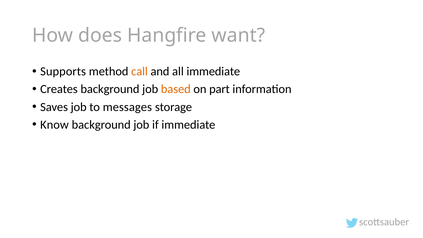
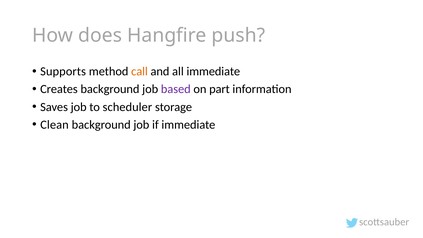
want: want -> push
based colour: orange -> purple
messages: messages -> scheduler
Know: Know -> Clean
